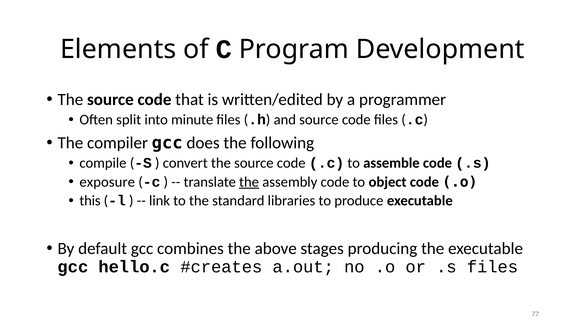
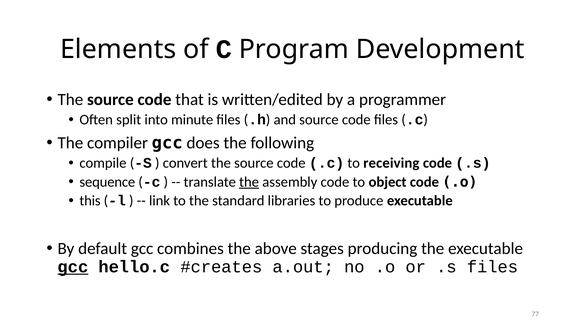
assemble: assemble -> receiving
exposure: exposure -> sequence
gcc at (73, 267) underline: none -> present
